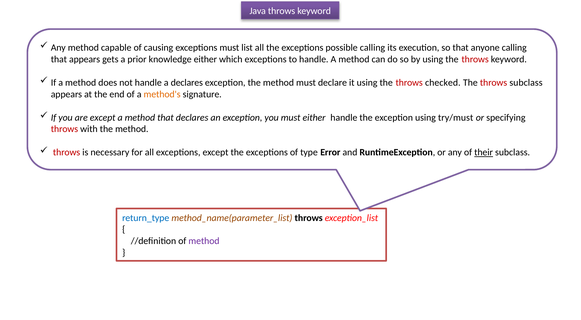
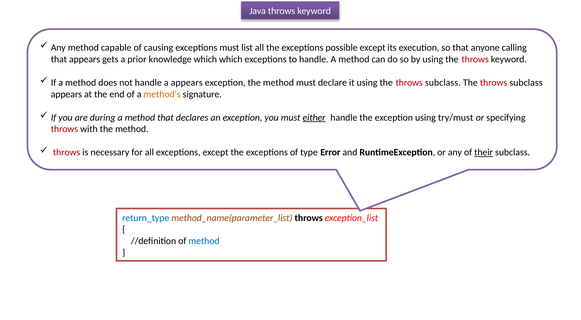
possible calling: calling -> except
knowledge either: either -> which
a declares: declares -> appears
using the throws checked: checked -> subclass
are except: except -> during
either at (314, 117) underline: none -> present
method at (204, 241) colour: purple -> blue
